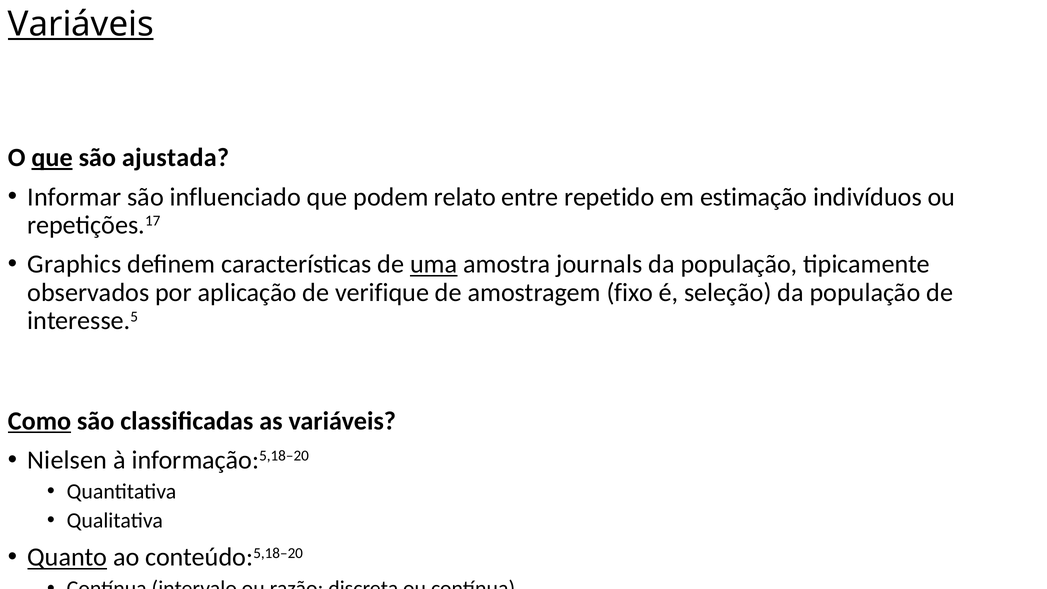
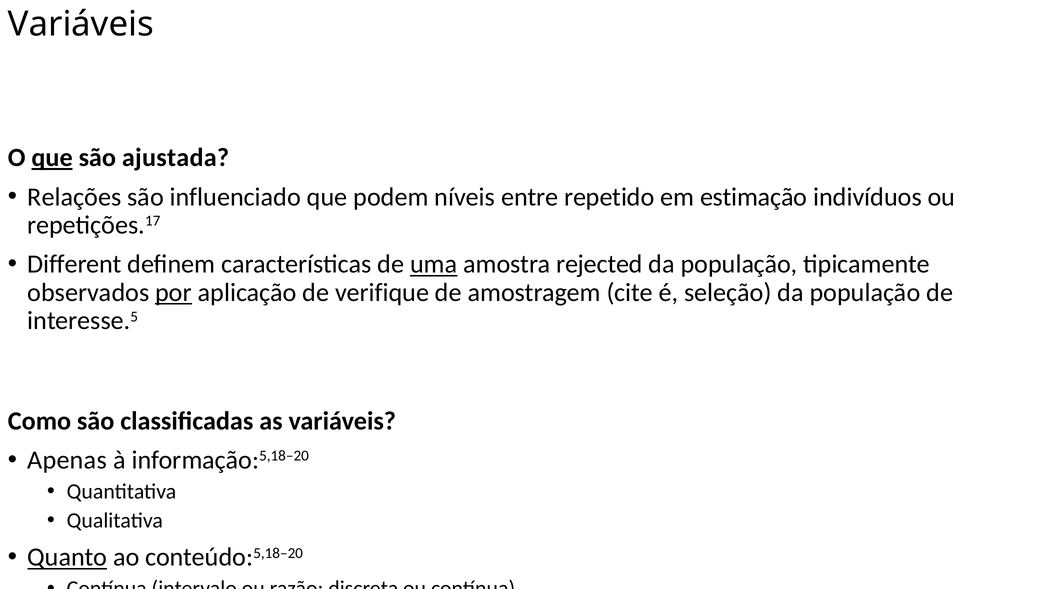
Variáveis at (81, 24) underline: present -> none
Informar: Informar -> Relações
relato: relato -> níveis
Graphics: Graphics -> Different
journals: journals -> rejected
por at (174, 293) underline: none -> present
fixo: fixo -> cite
Como underline: present -> none
Nielsen: Nielsen -> Apenas
